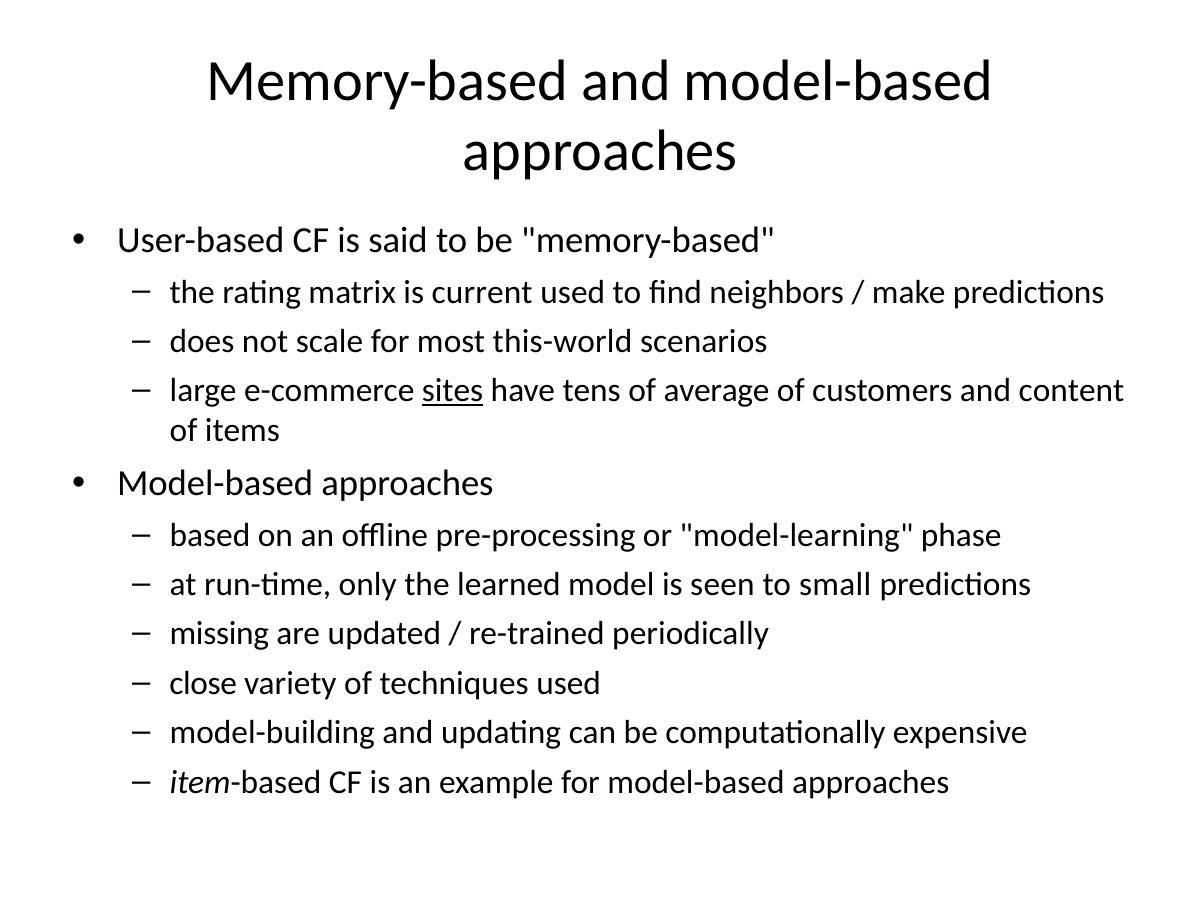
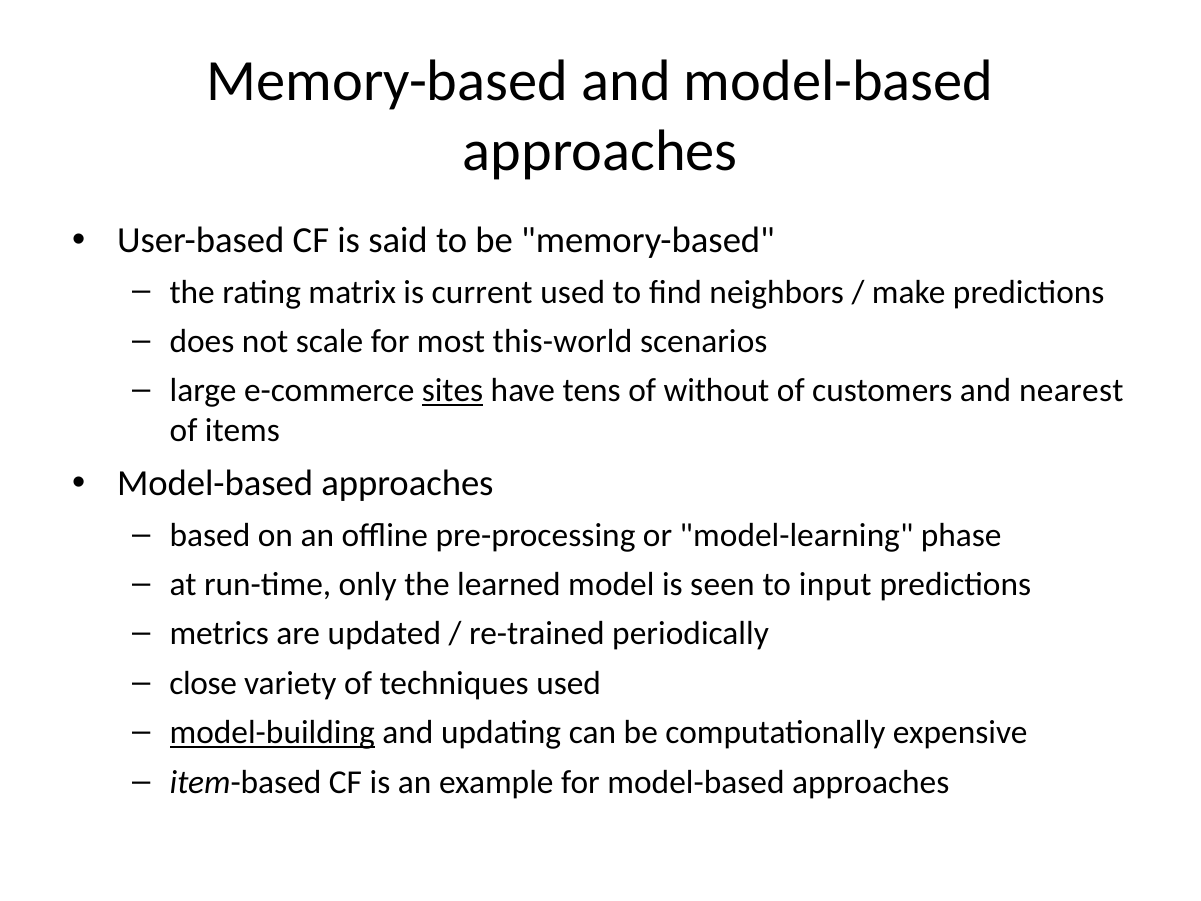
average: average -> without
content: content -> nearest
small: small -> input
missing: missing -> metrics
model-building underline: none -> present
